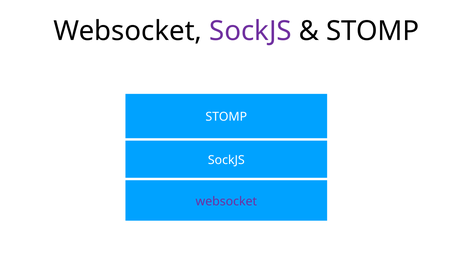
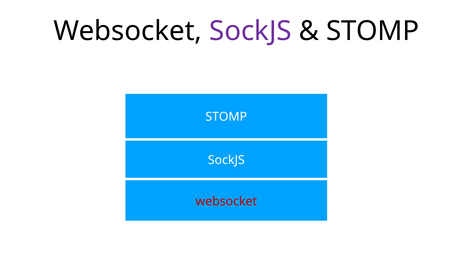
websocket at (226, 201) colour: purple -> red
